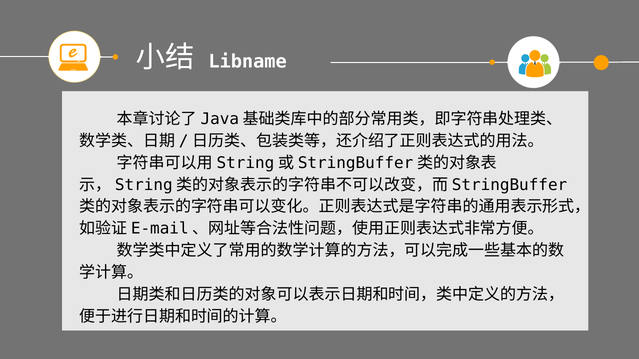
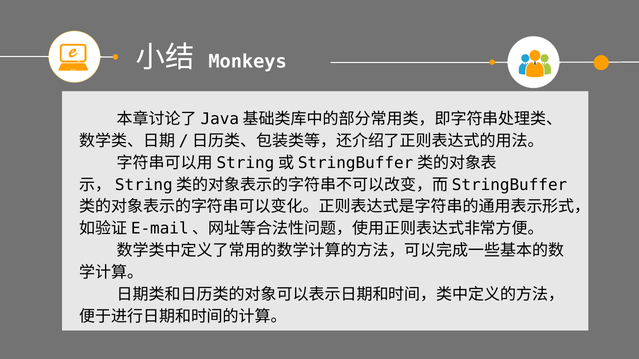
Libname: Libname -> Monkeys
